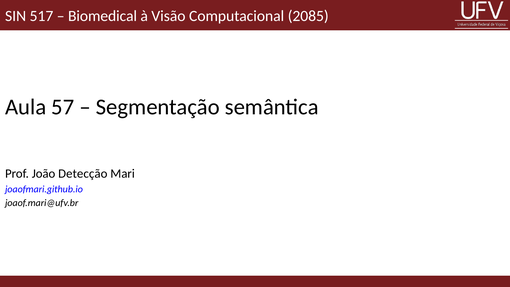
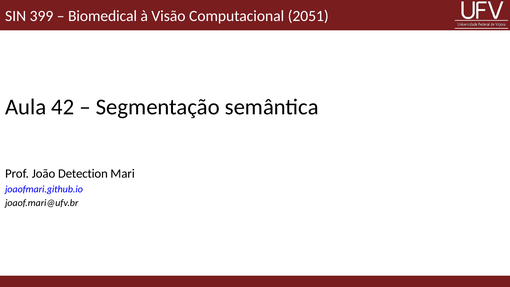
517: 517 -> 399
2085: 2085 -> 2051
57: 57 -> 42
Detecção: Detecção -> Detection
